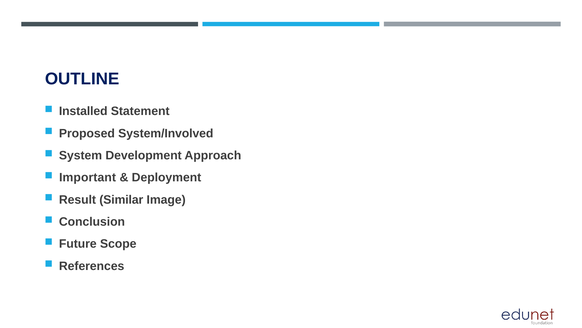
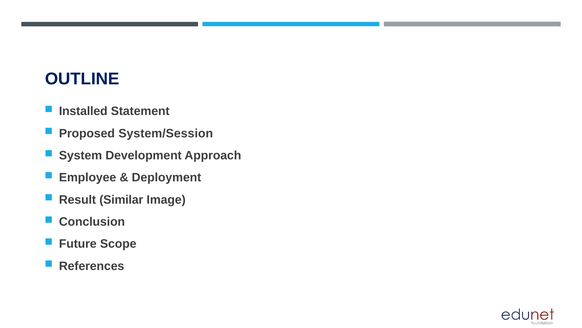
System/Involved: System/Involved -> System/Session
Important: Important -> Employee
